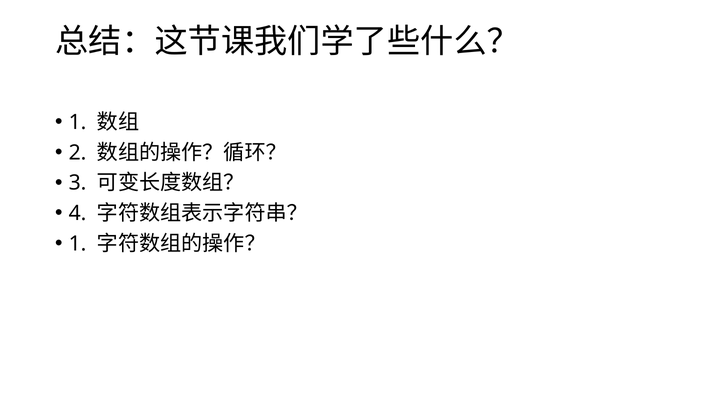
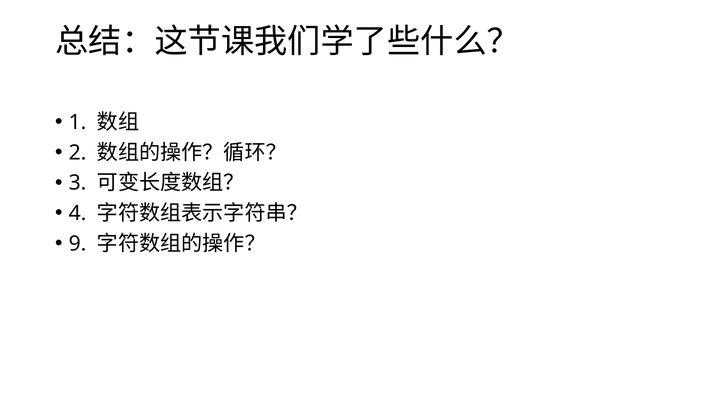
1 at (78, 244): 1 -> 9
